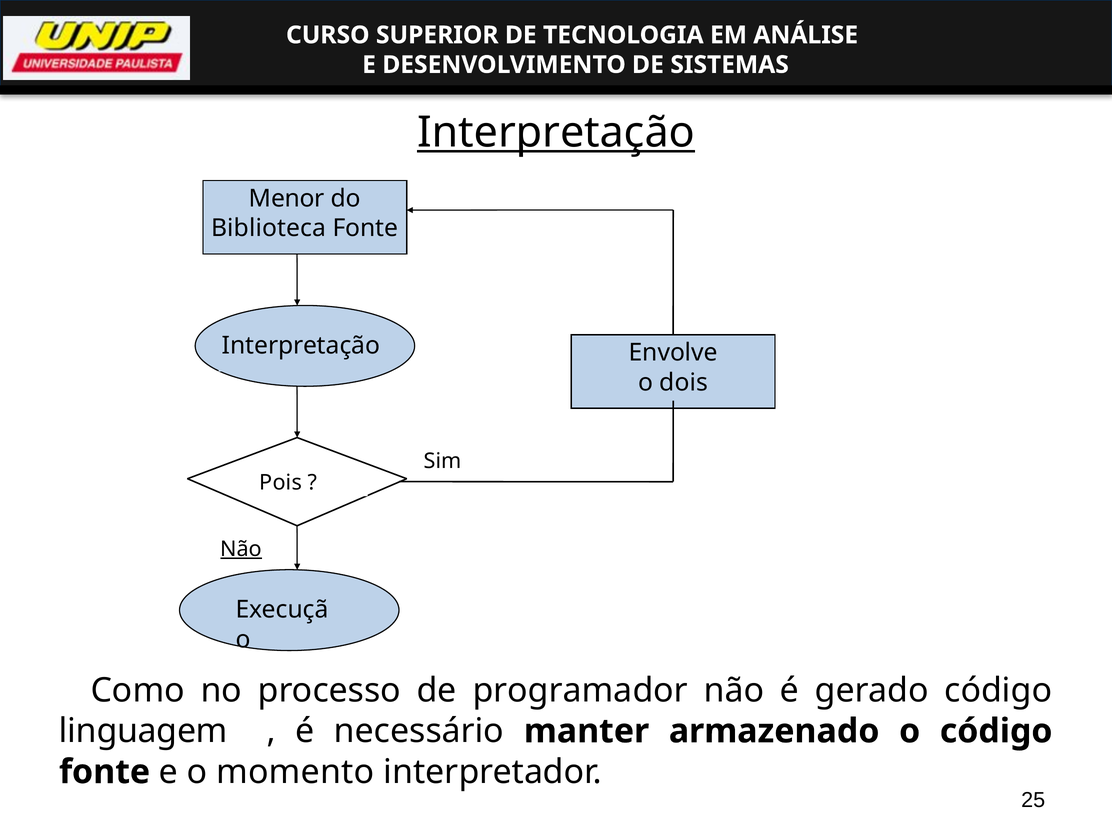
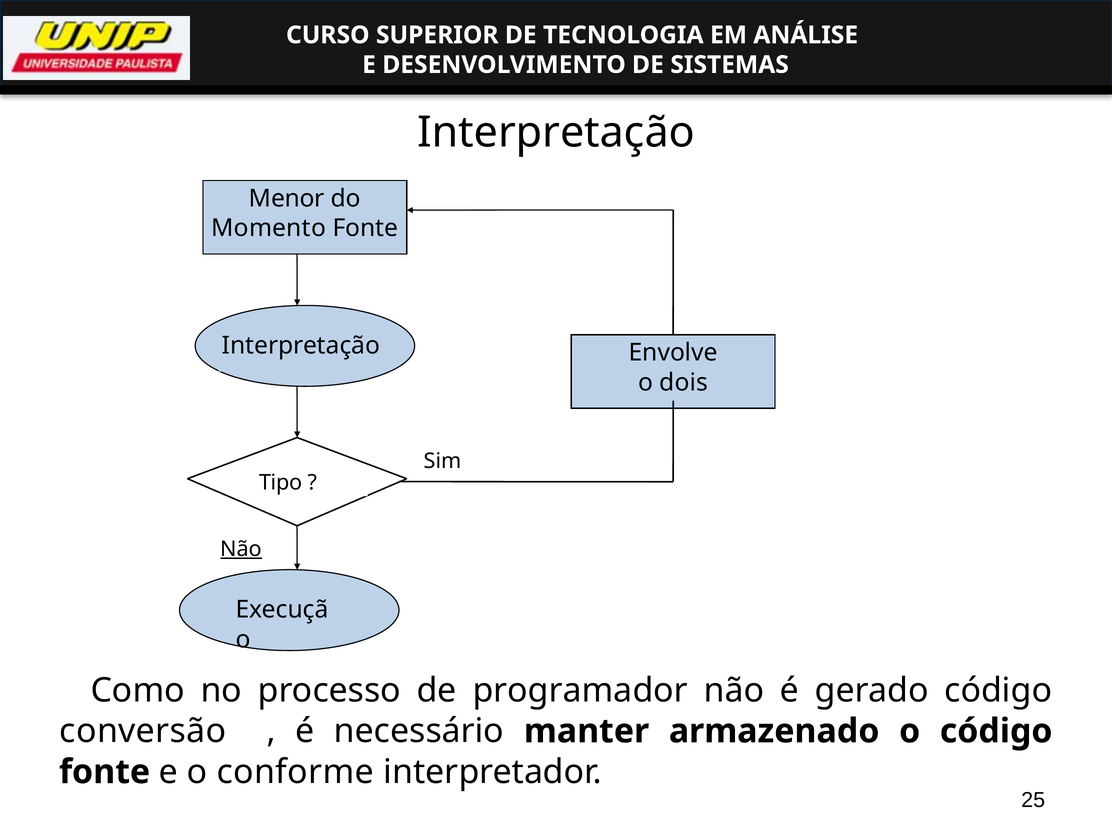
Interpretação at (556, 133) underline: present -> none
Biblioteca: Biblioteca -> Momento
Pois: Pois -> Tipo
linguagem: linguagem -> conversão
momento: momento -> conforme
